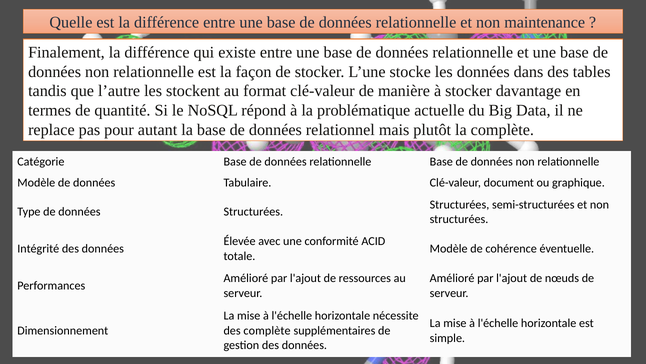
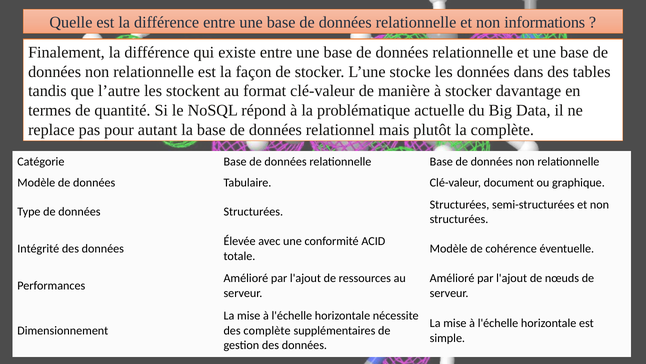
maintenance: maintenance -> informations
